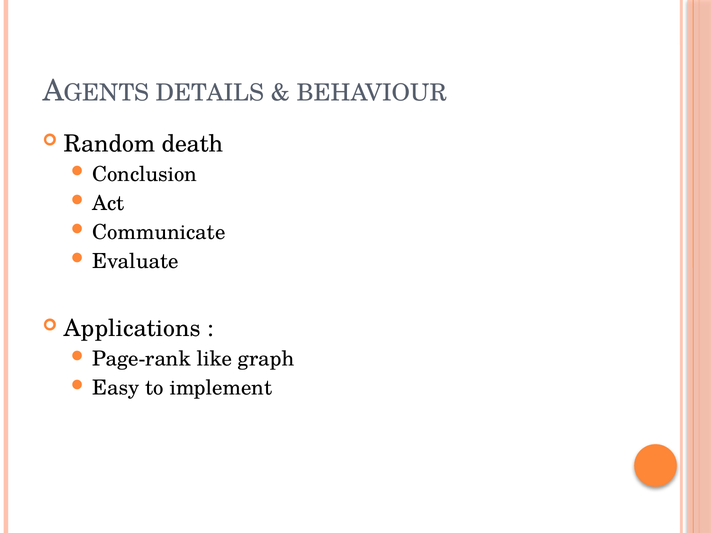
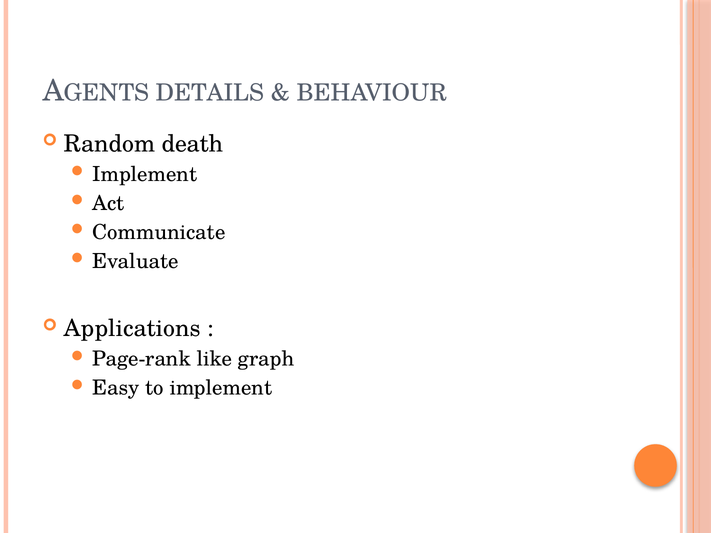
Conclusion at (145, 174): Conclusion -> Implement
